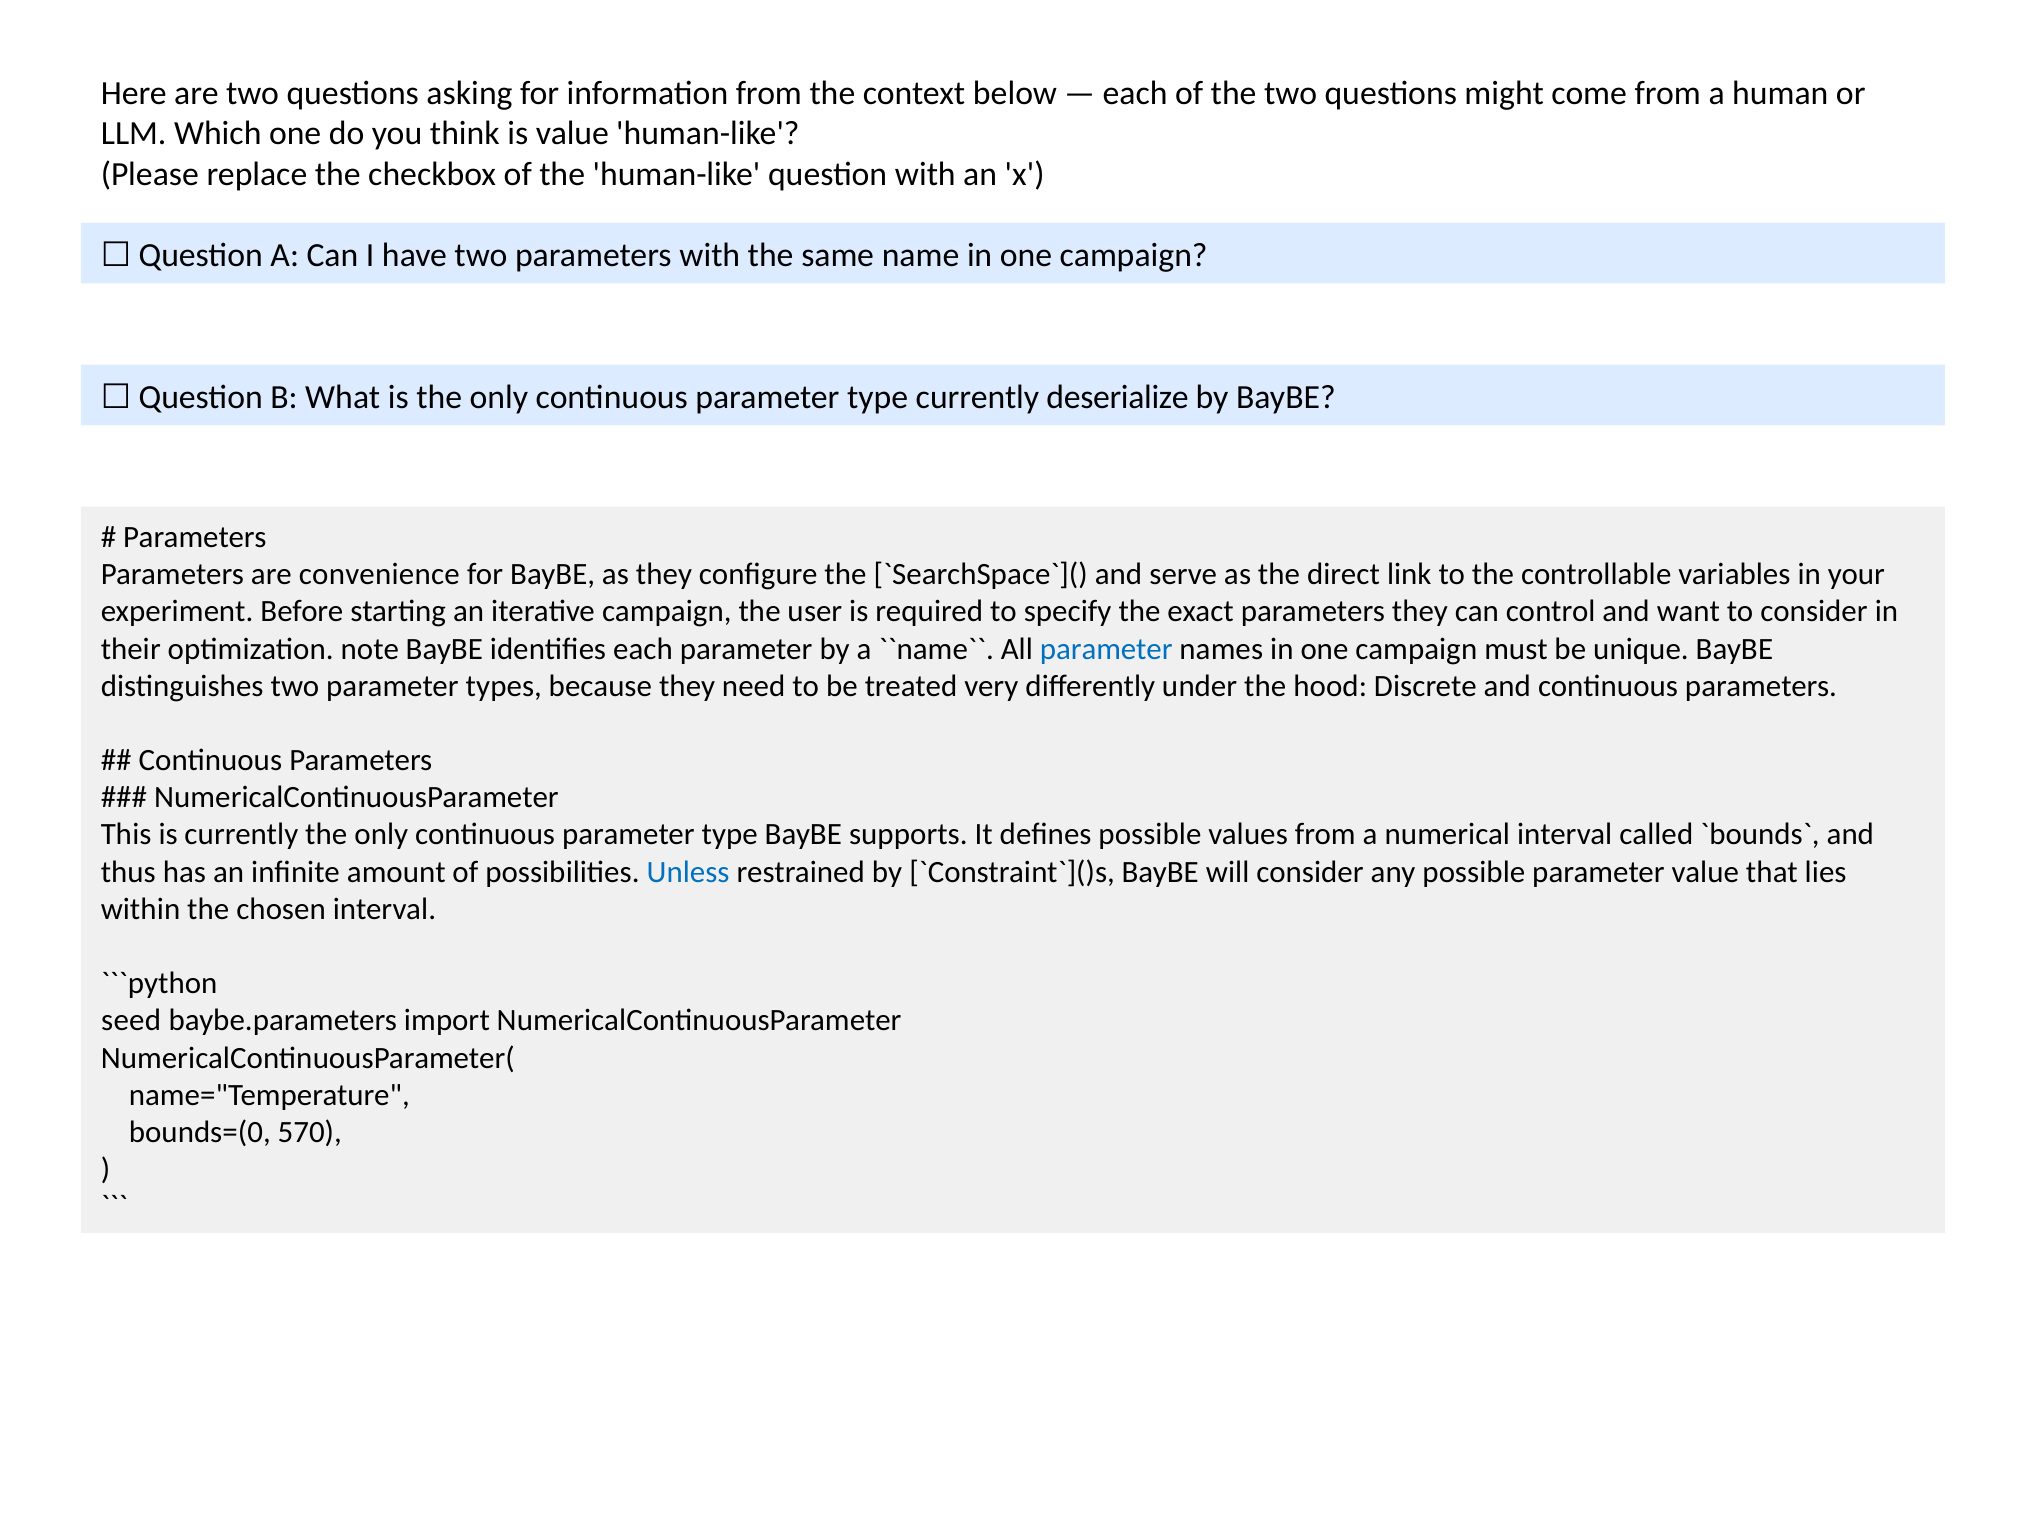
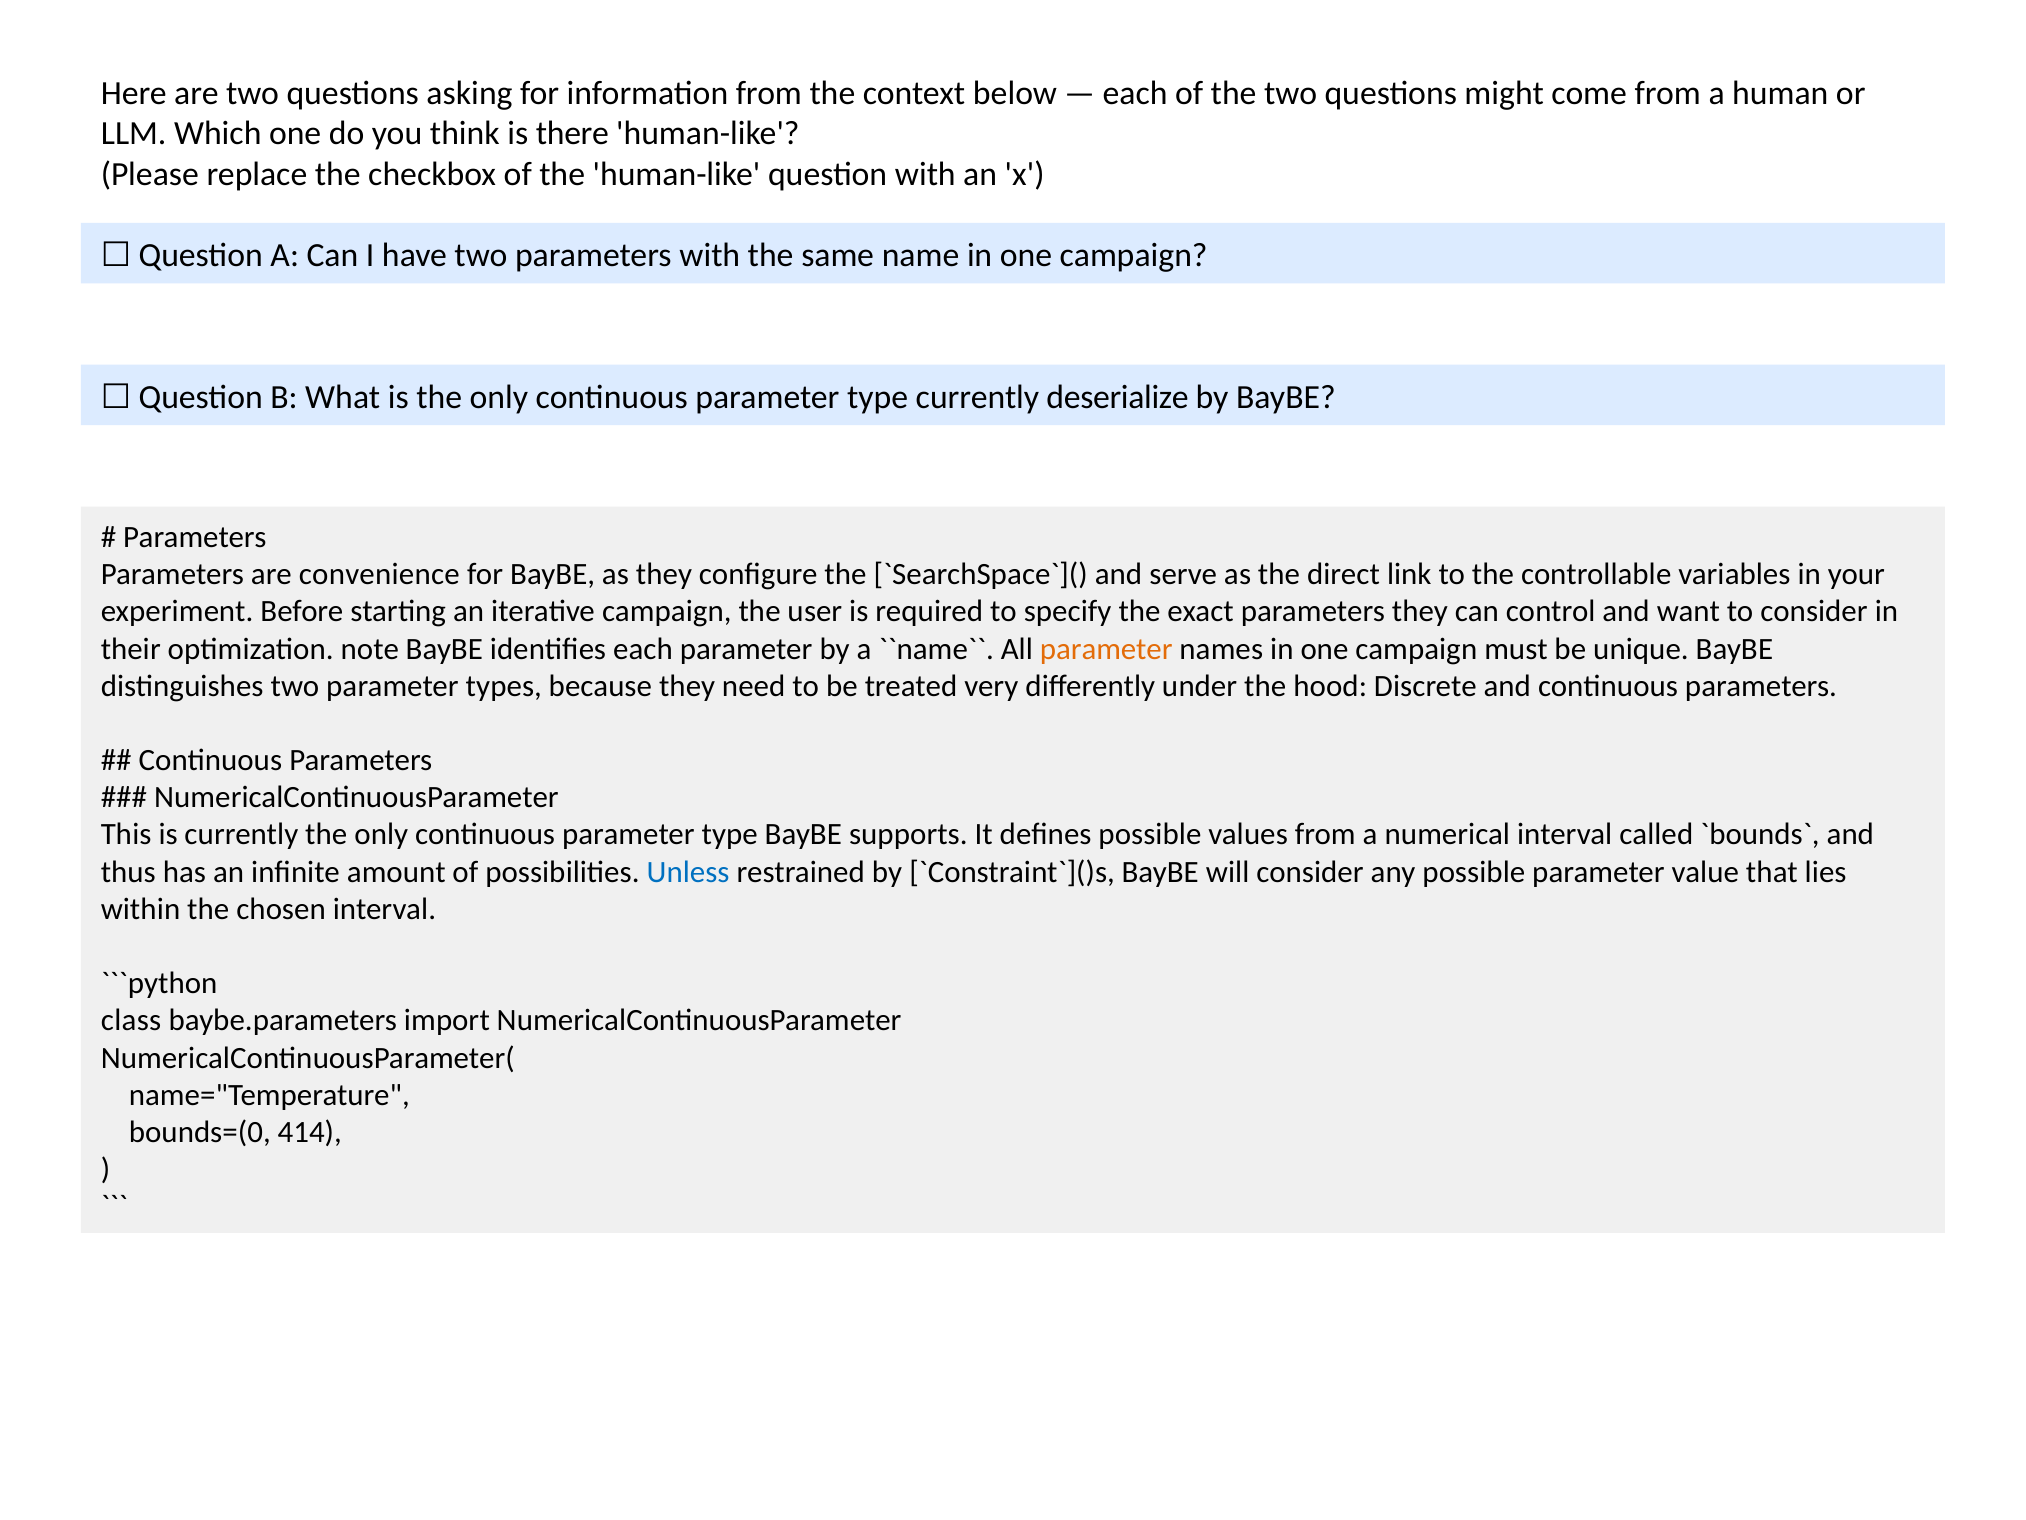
is value: value -> there
parameter at (1106, 649) colour: blue -> orange
seed: seed -> class
570: 570 -> 414
